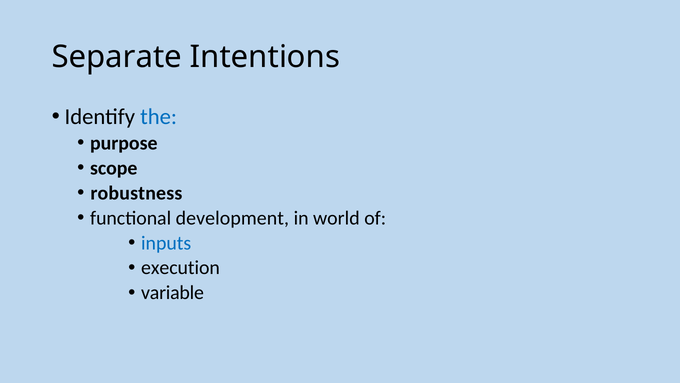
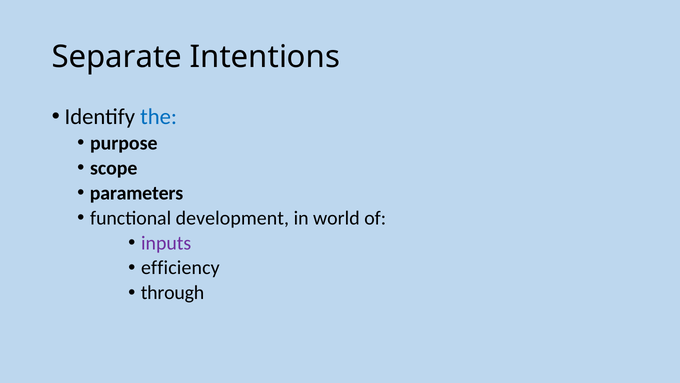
robustness: robustness -> parameters
inputs colour: blue -> purple
execution: execution -> efficiency
variable: variable -> through
